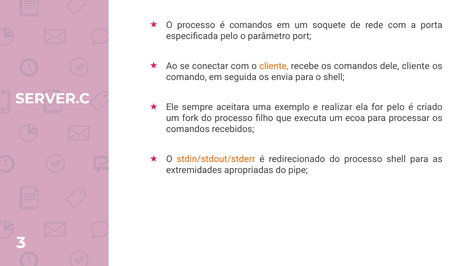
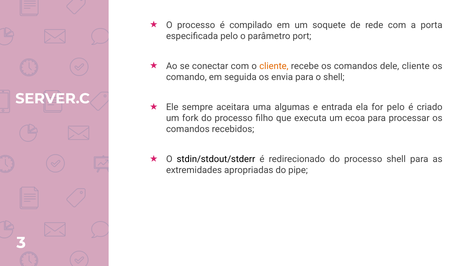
é comandos: comandos -> compilado
exemplo: exemplo -> algumas
realizar: realizar -> entrada
stdin/stdout/stderr colour: orange -> black
